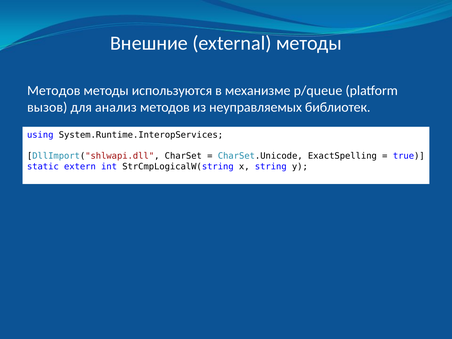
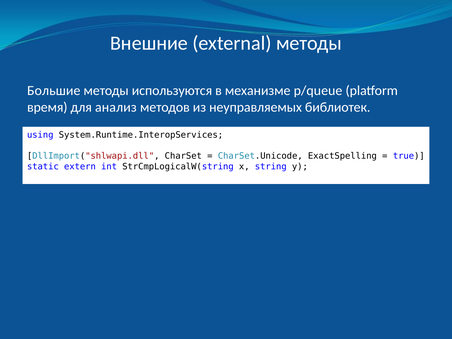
Методов at (54, 91): Методов -> Большие
вызов: вызов -> время
